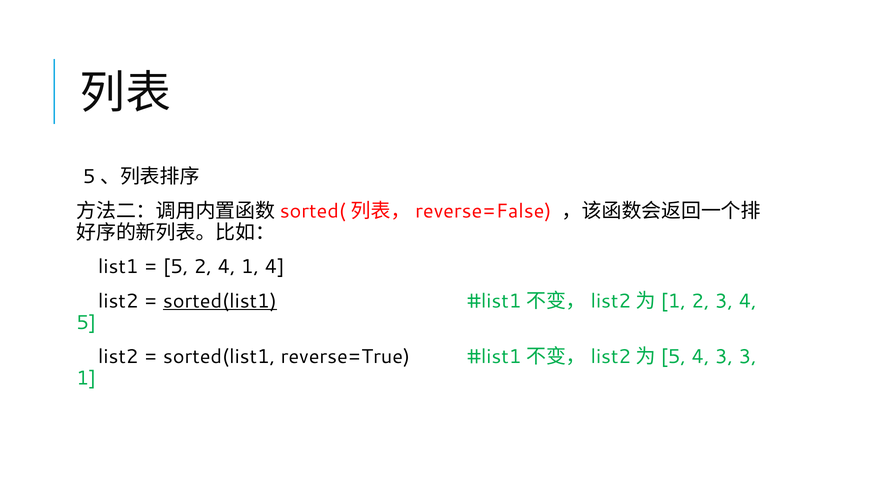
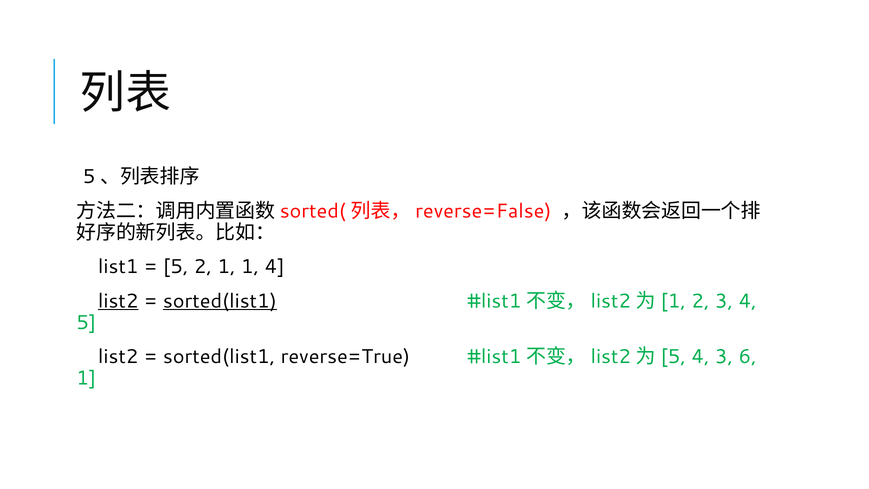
2 4: 4 -> 1
list2 at (118, 301) underline: none -> present
3 3: 3 -> 6
